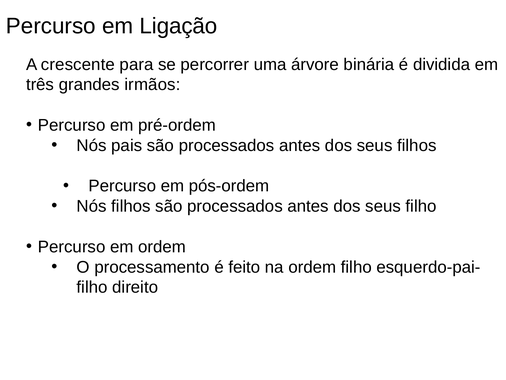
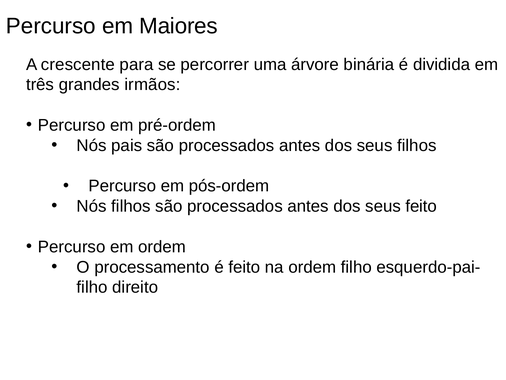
Ligação: Ligação -> Maiores
seus filho: filho -> feito
